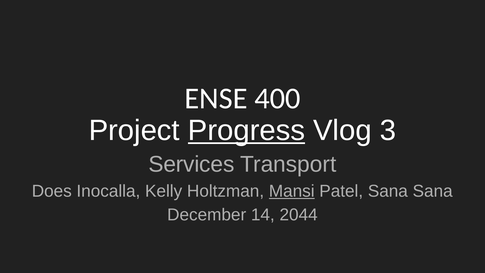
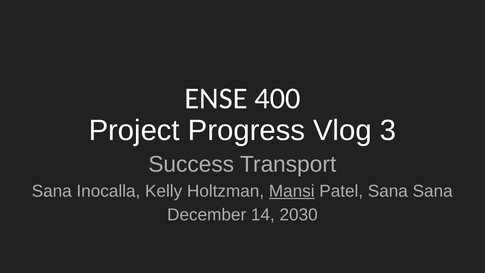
Progress underline: present -> none
Services: Services -> Success
Does at (52, 191): Does -> Sana
2044: 2044 -> 2030
